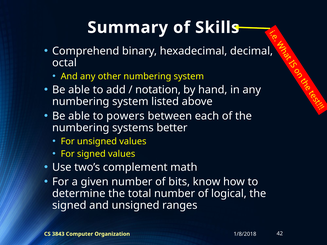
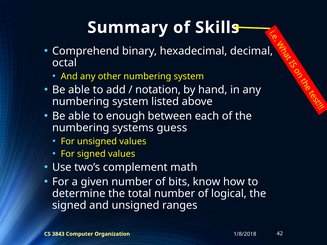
powers: powers -> enough
better: better -> guess
